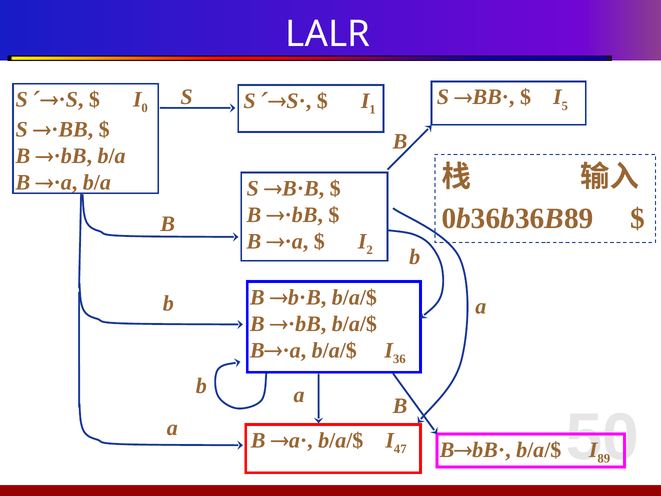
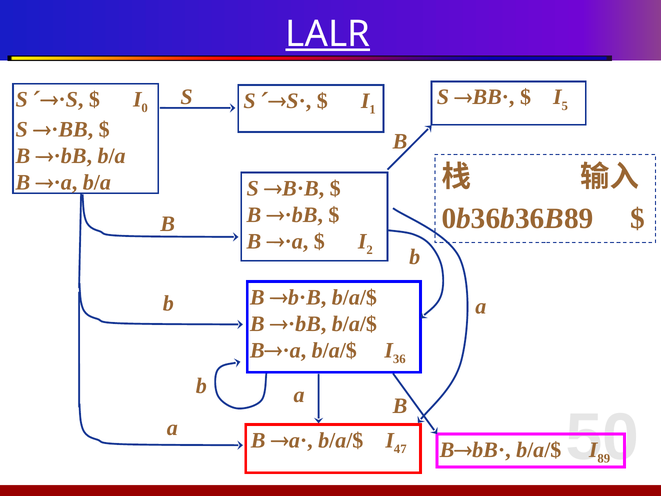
LALR underline: none -> present
